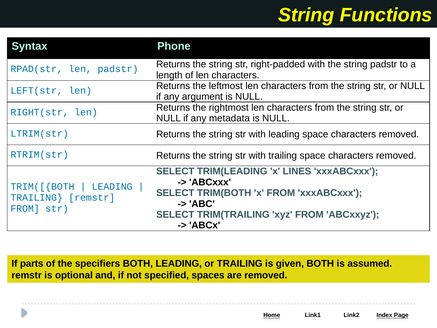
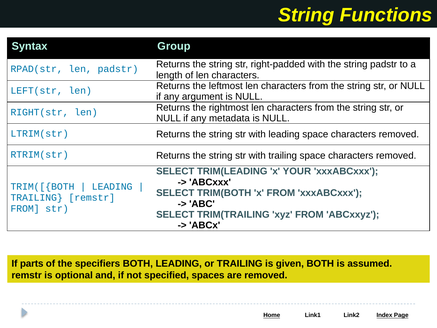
Phone: Phone -> Group
LINES: LINES -> YOUR
